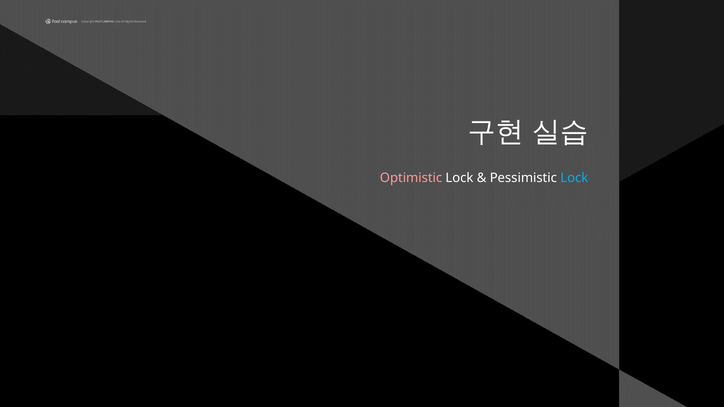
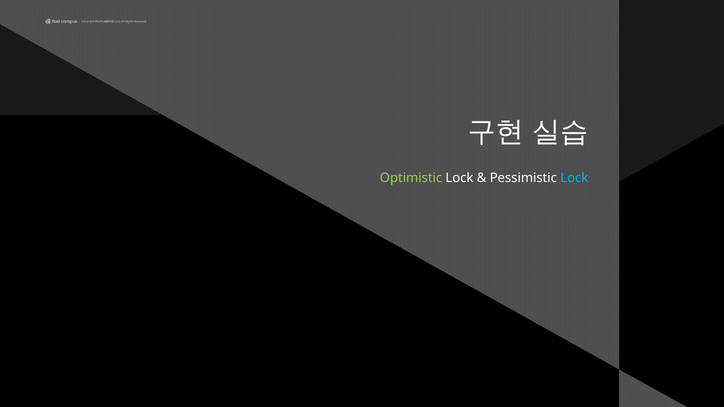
Optimistic colour: pink -> light green
